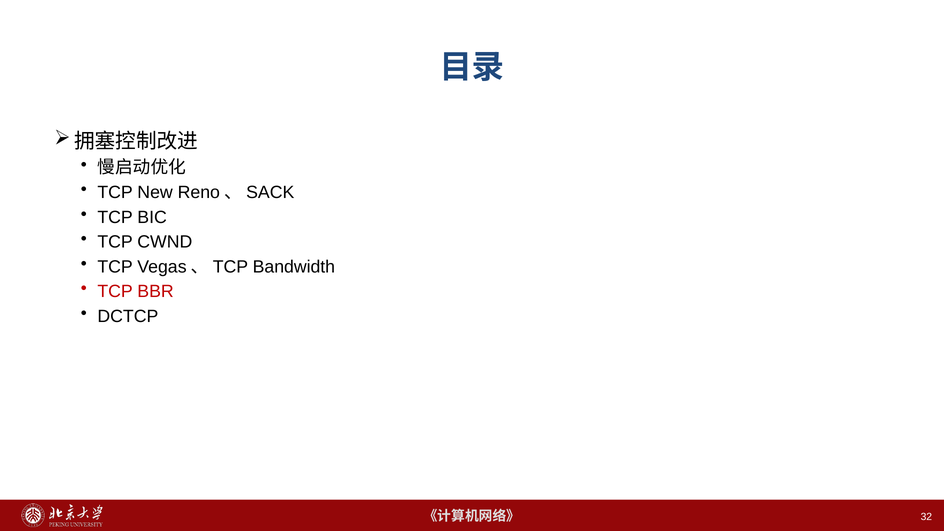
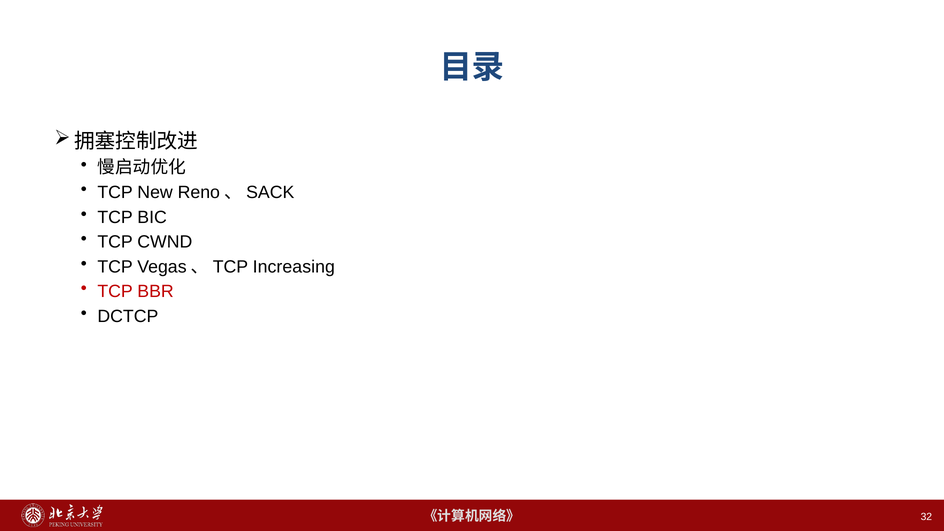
Bandwidth: Bandwidth -> Increasing
